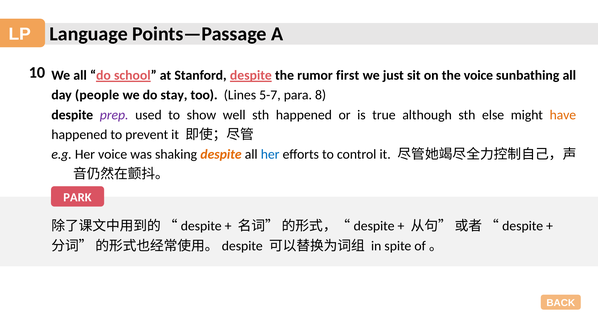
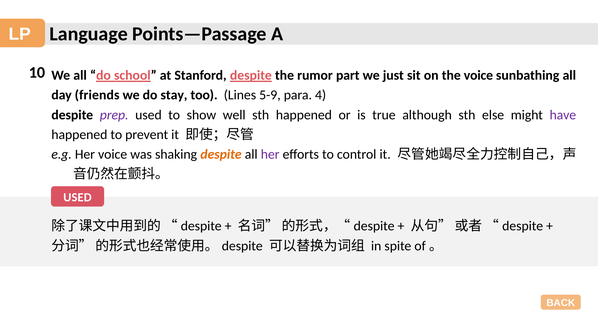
first: first -> part
people: people -> friends
5-7: 5-7 -> 5-9
8: 8 -> 4
have colour: orange -> purple
her at (270, 154) colour: blue -> purple
PARK at (77, 197): PARK -> USED
